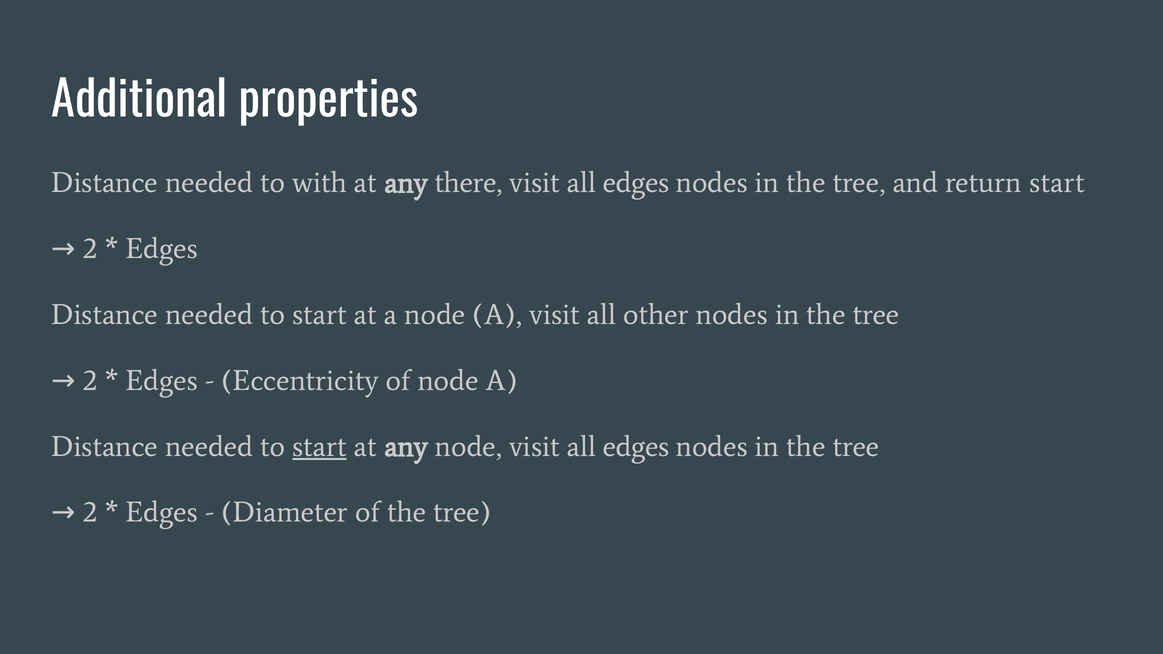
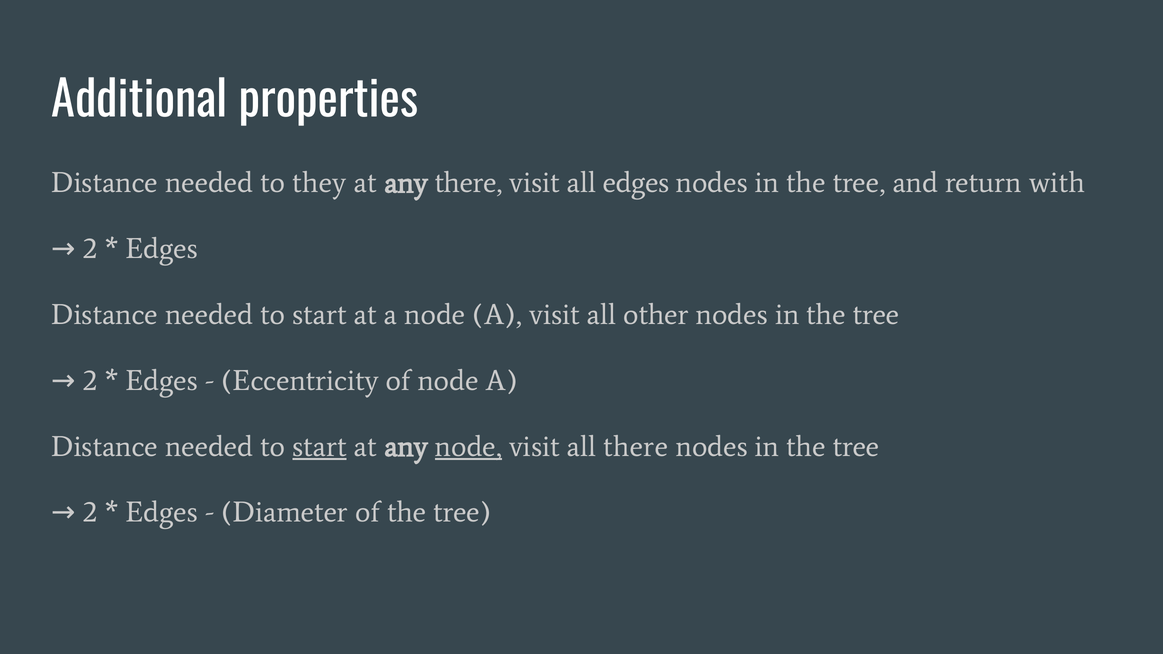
with: with -> they
return start: start -> with
node at (468, 447) underline: none -> present
edges at (636, 447): edges -> there
